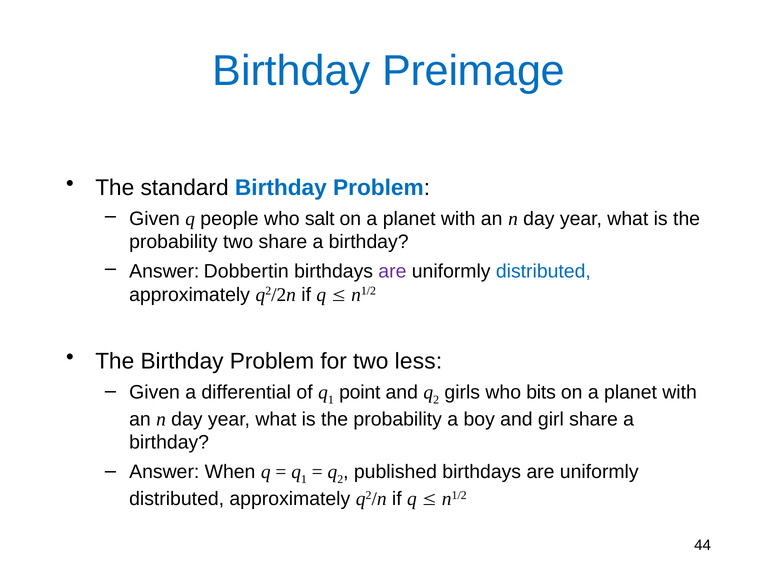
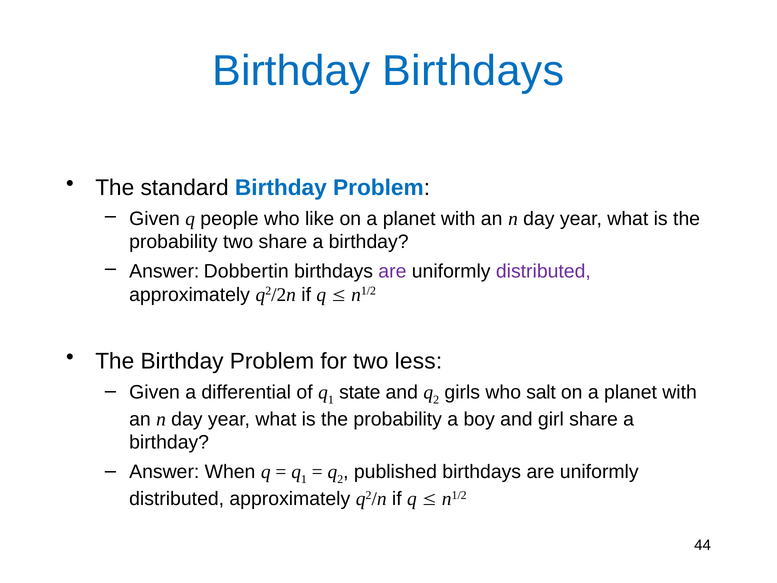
Birthday Preimage: Preimage -> Birthdays
salt: salt -> like
distributed at (543, 271) colour: blue -> purple
point: point -> state
bits: bits -> salt
